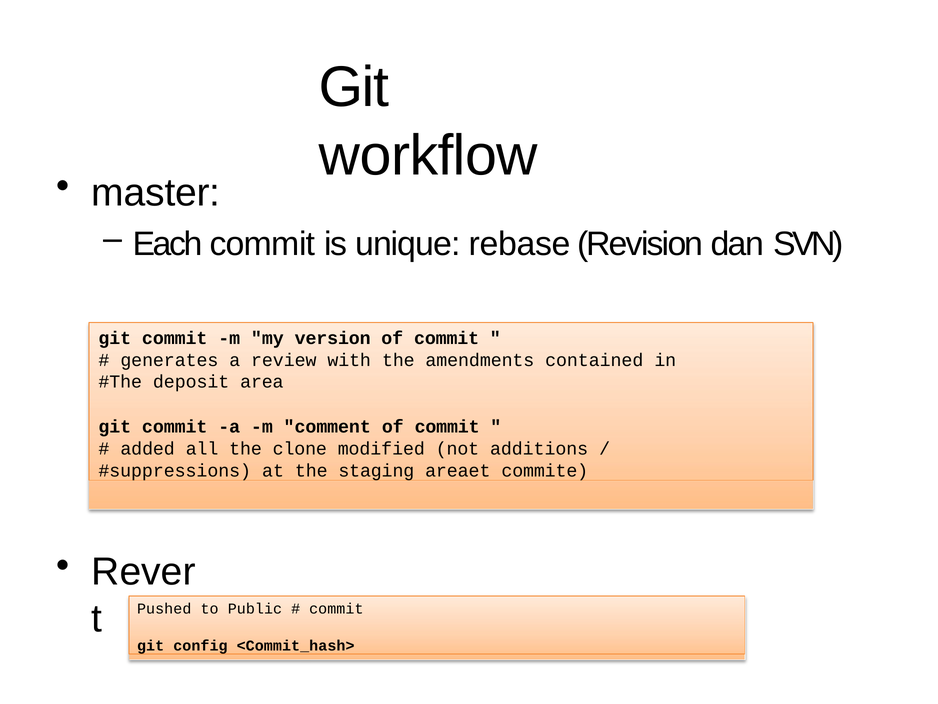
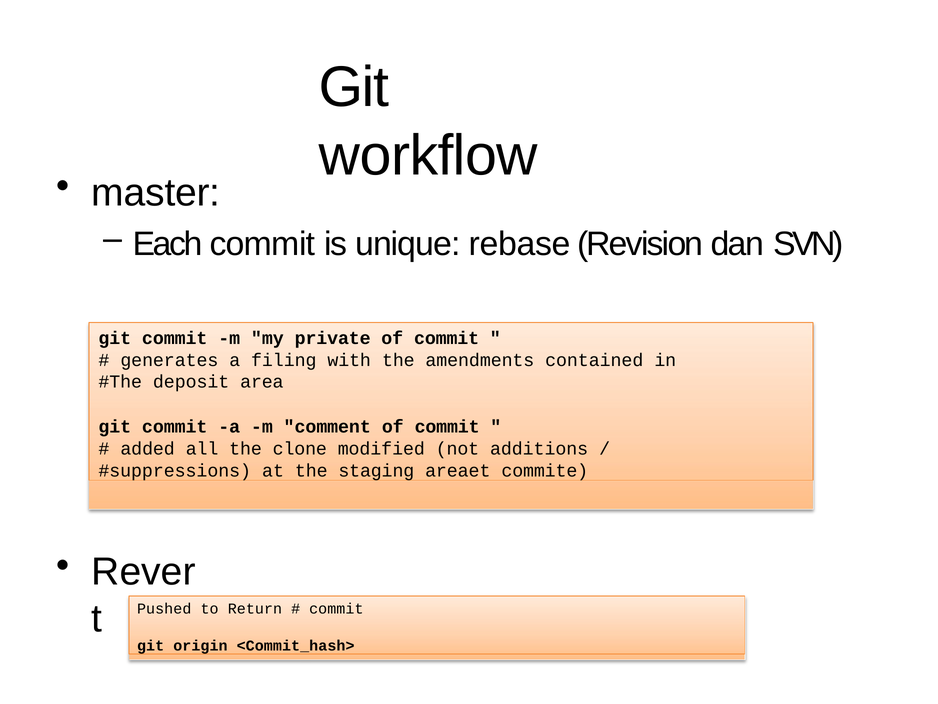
version: version -> private
review: review -> filing
Public: Public -> Return
config: config -> origin
